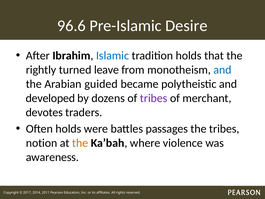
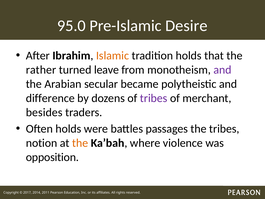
96.6: 96.6 -> 95.0
Islamic colour: blue -> orange
rightly: rightly -> rather
and at (223, 70) colour: blue -> purple
guided: guided -> secular
developed: developed -> difference
devotes: devotes -> besides
awareness: awareness -> opposition
